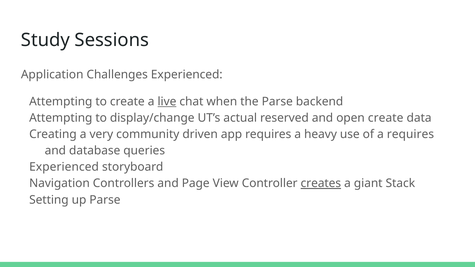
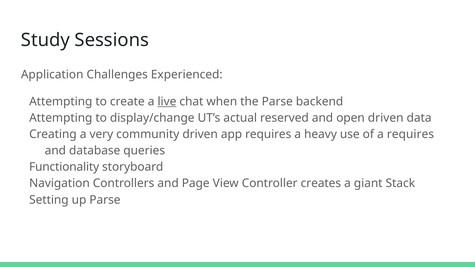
open create: create -> driven
Experienced at (64, 167): Experienced -> Functionality
creates underline: present -> none
